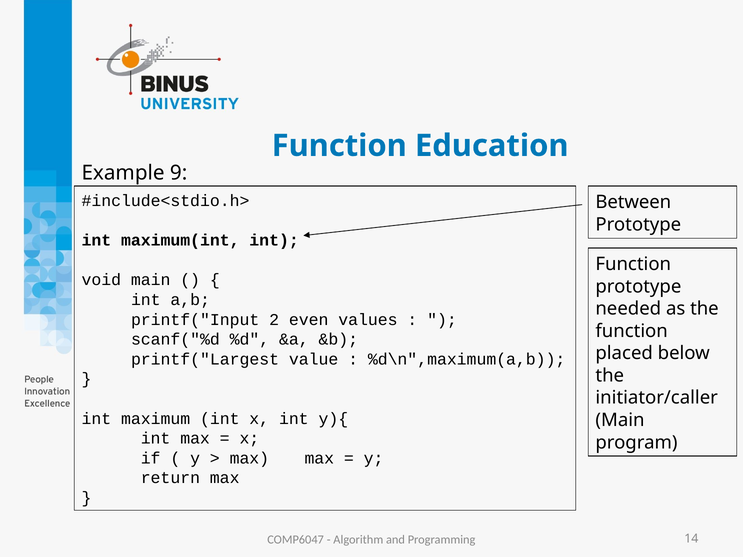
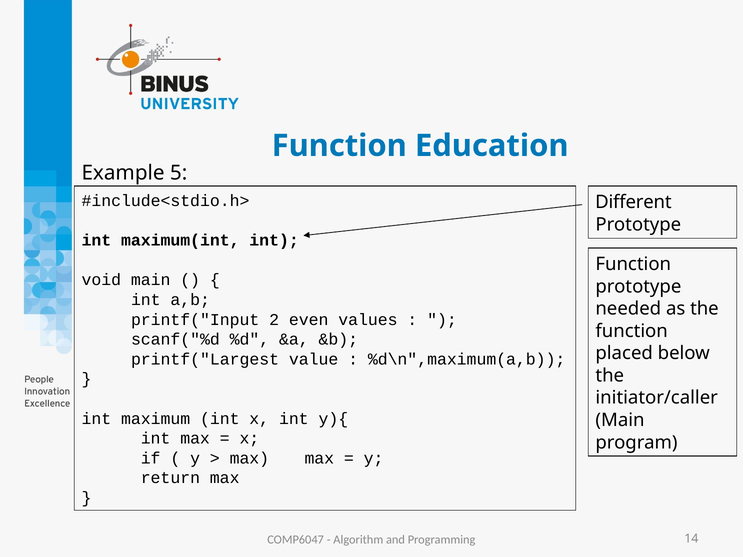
9: 9 -> 5
Between: Between -> Different
